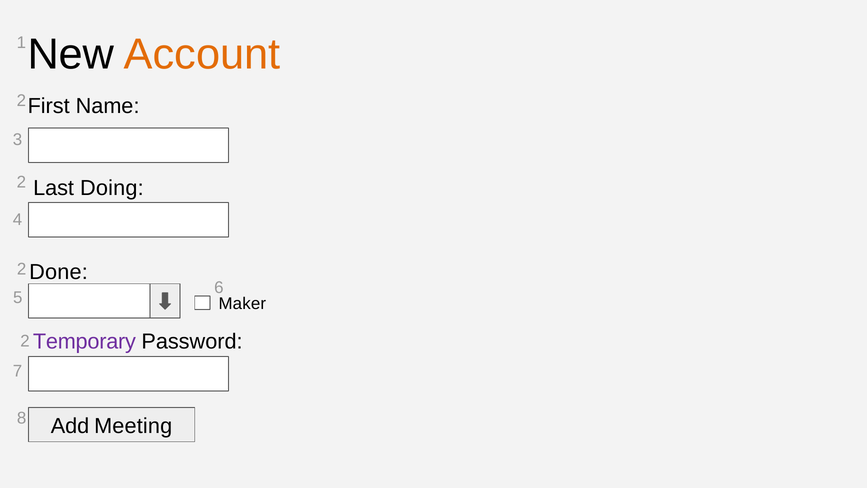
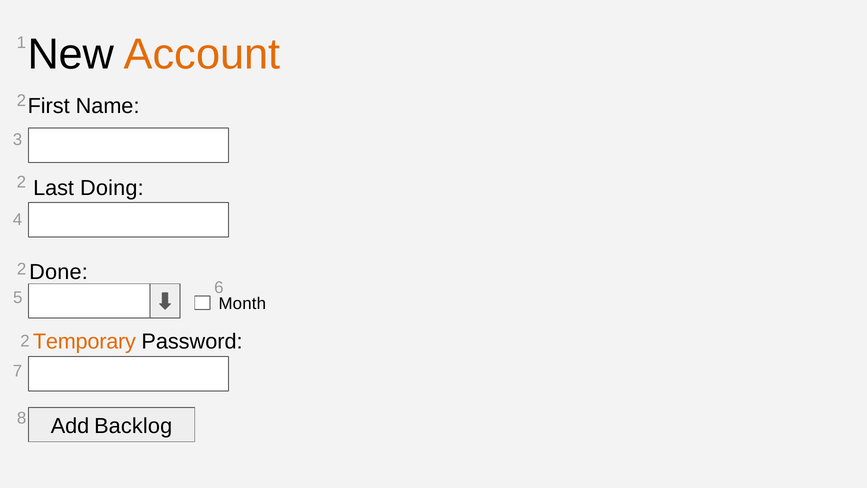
Maker: Maker -> Month
Temporary colour: purple -> orange
Meeting: Meeting -> Backlog
